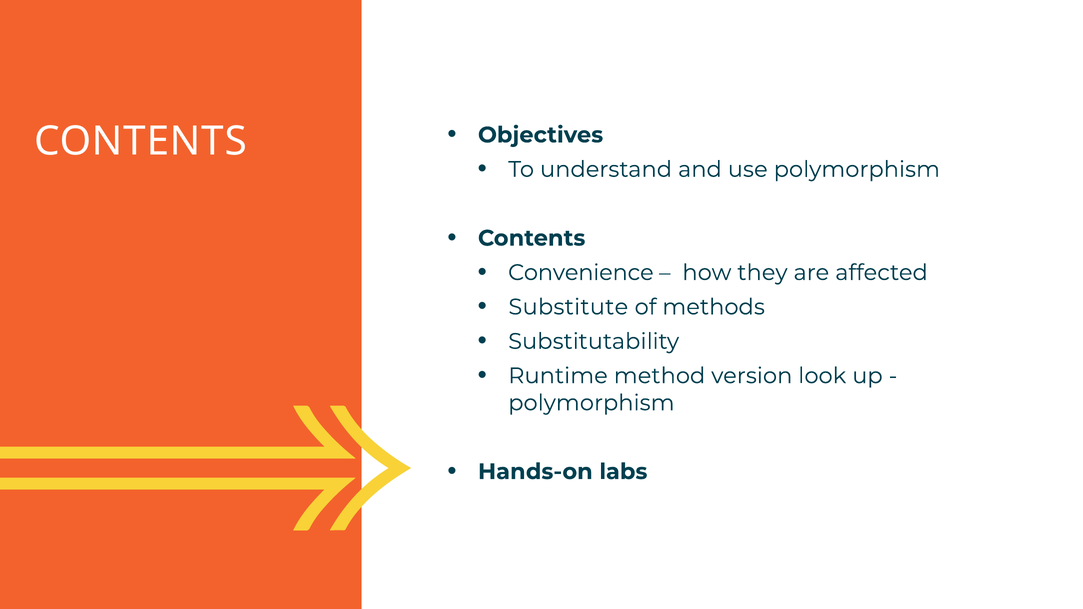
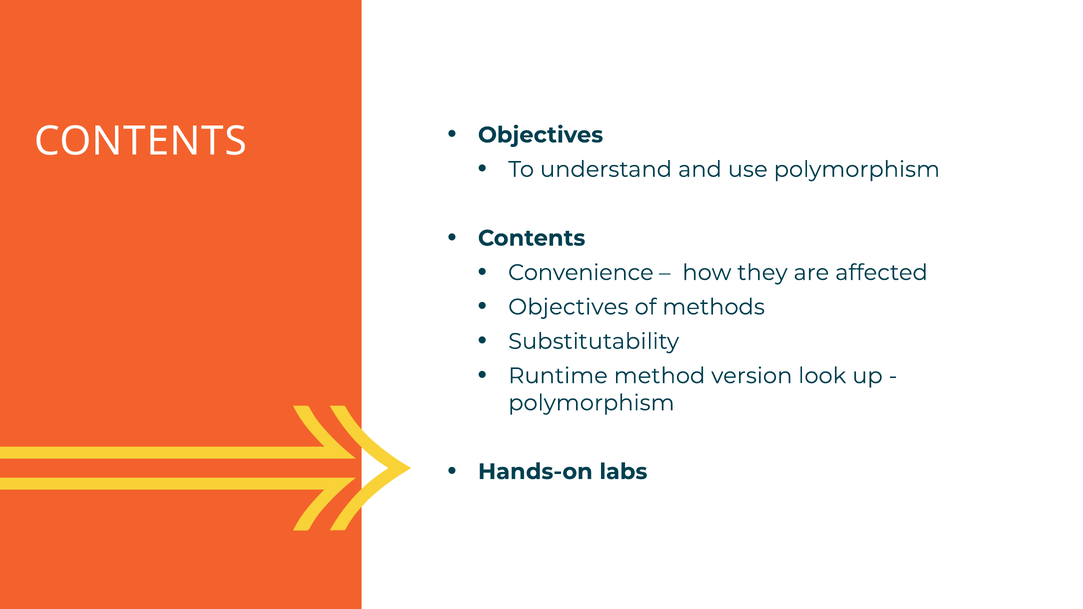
Substitute at (568, 307): Substitute -> Objectives
